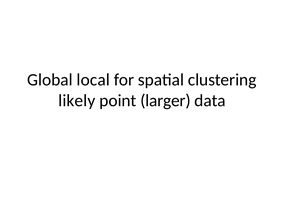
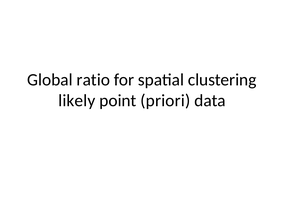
local: local -> ratio
larger: larger -> priori
